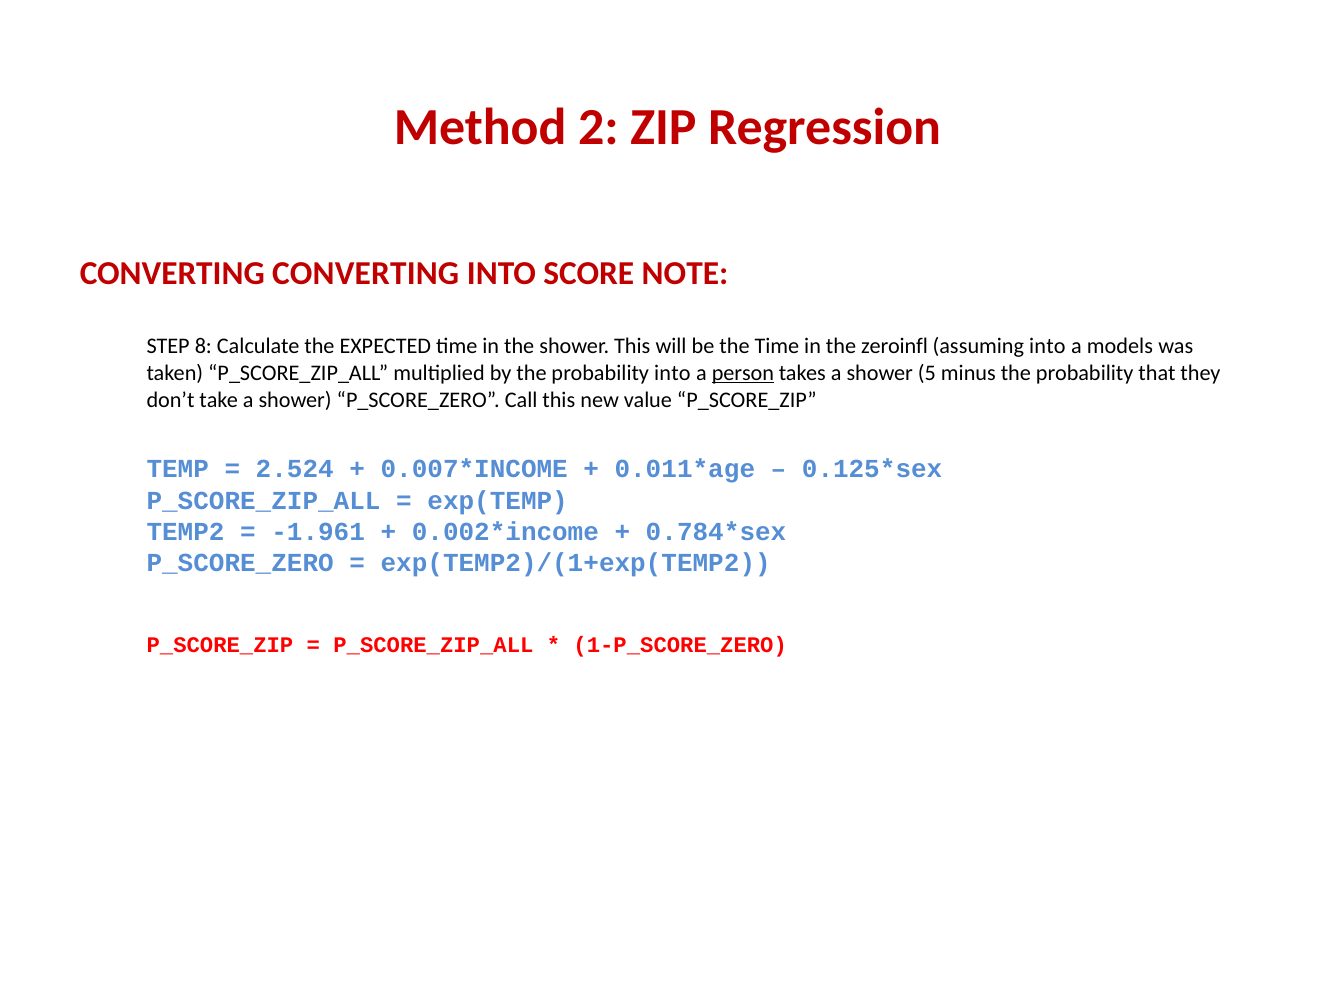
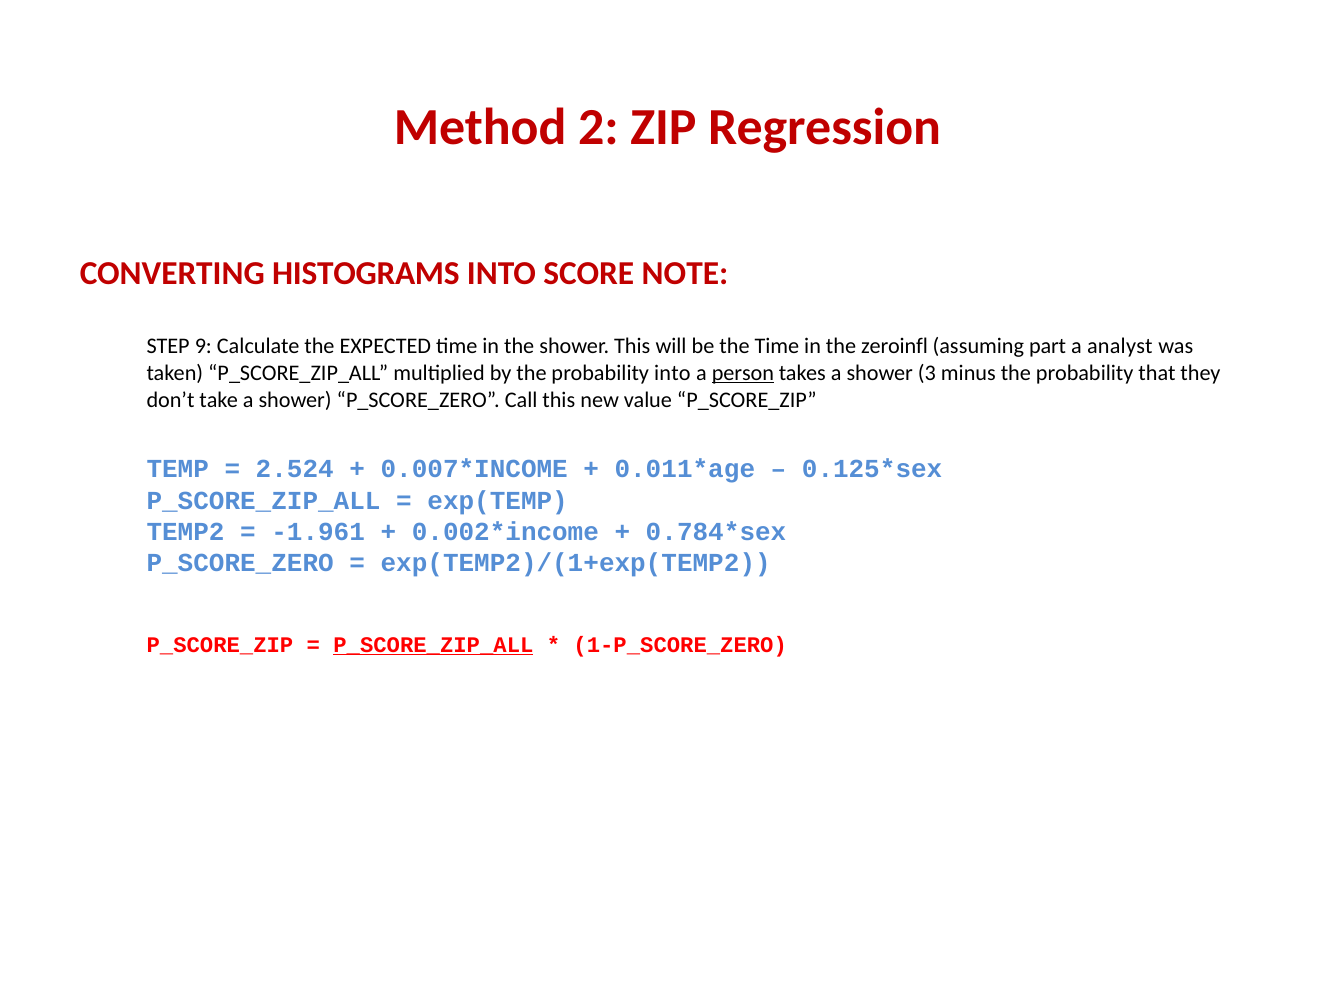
CONVERTING CONVERTING: CONVERTING -> HISTOGRAMS
8: 8 -> 9
assuming into: into -> part
models: models -> analyst
5: 5 -> 3
P_SCORE_ZIP_ALL at (433, 645) underline: none -> present
